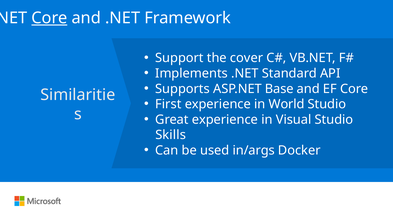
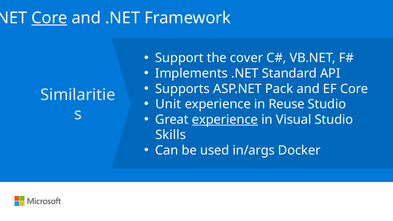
Base: Base -> Pack
First: First -> Unit
World: World -> Reuse
experience at (225, 120) underline: none -> present
